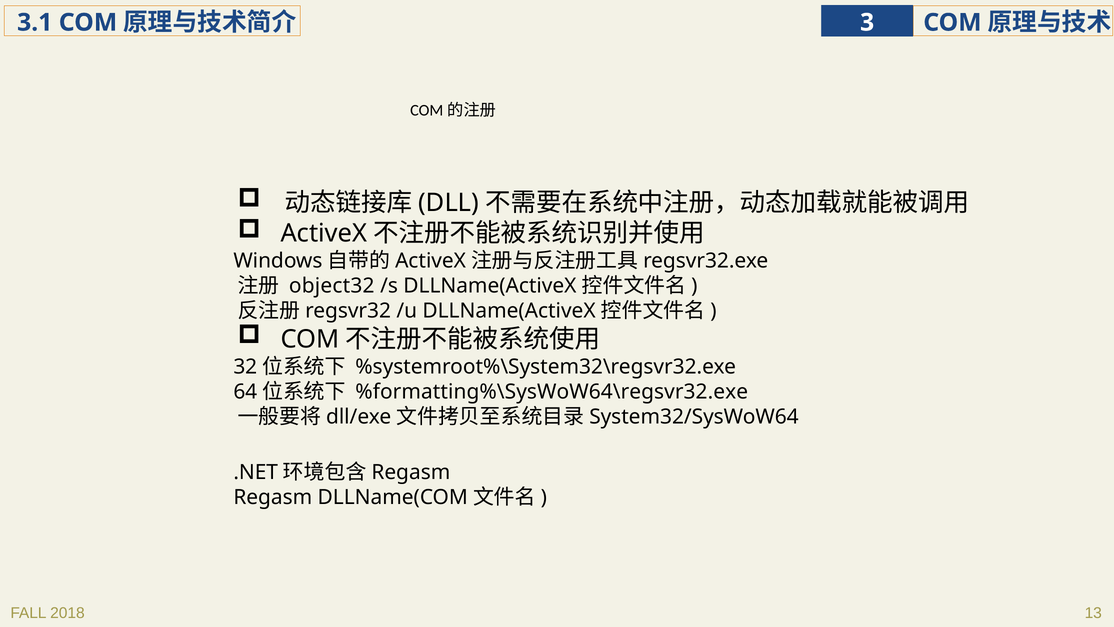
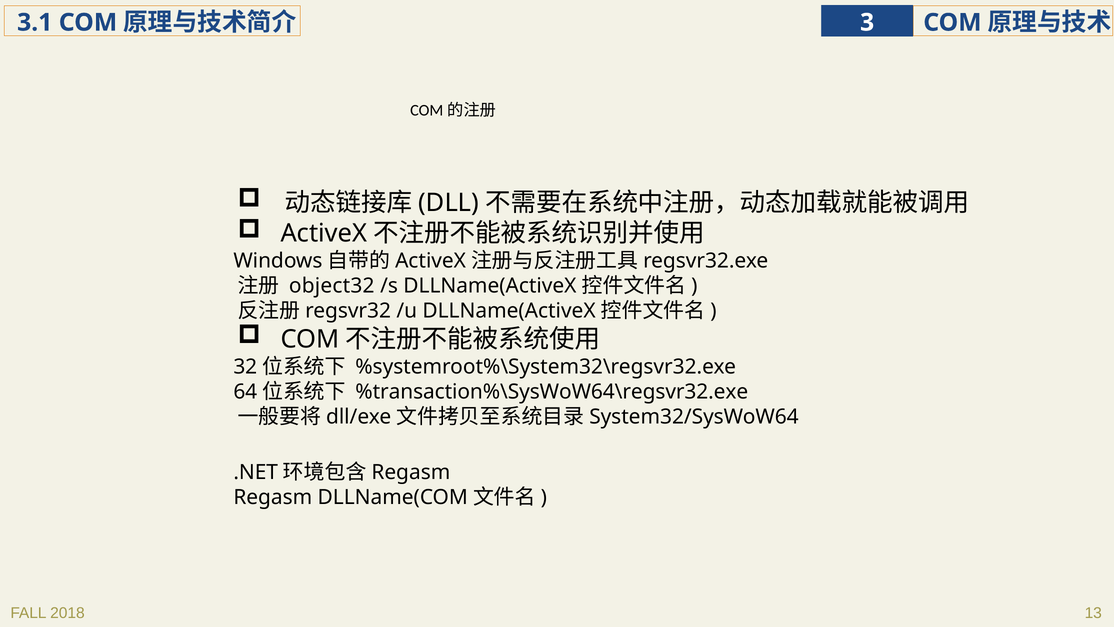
%formatting%\SysWoW64\regsvr32.exe: %formatting%\SysWoW64\regsvr32.exe -> %transaction%\SysWoW64\regsvr32.exe
